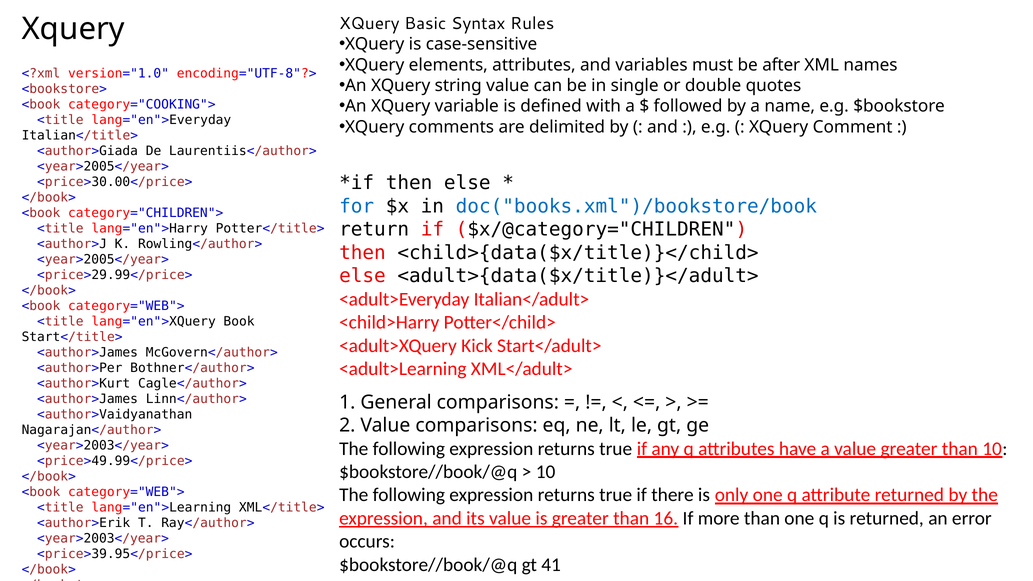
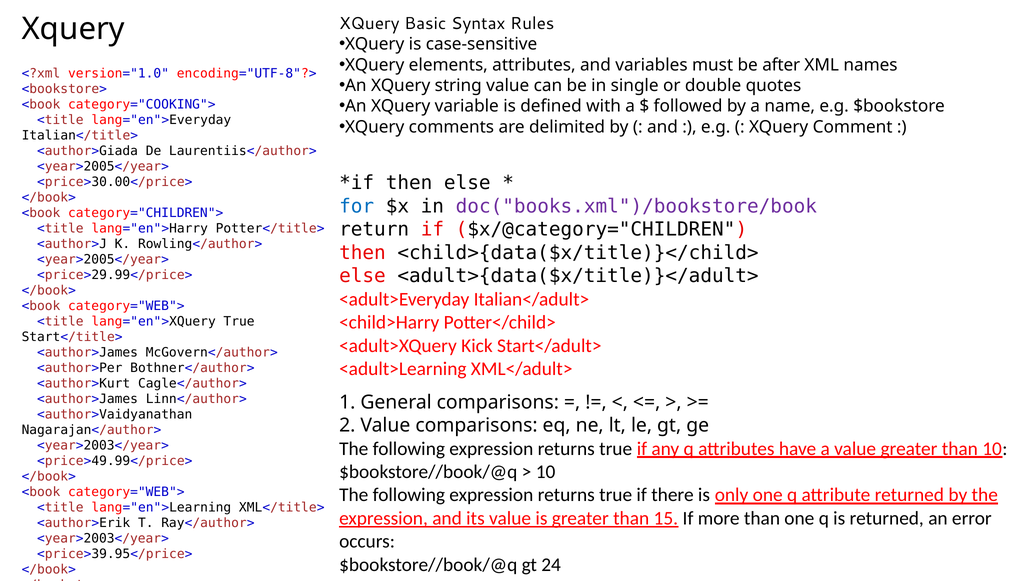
doc("books.xml")/bookstore/book colour: blue -> purple
lang="en">XQuery Book: Book -> True
16: 16 -> 15
41: 41 -> 24
